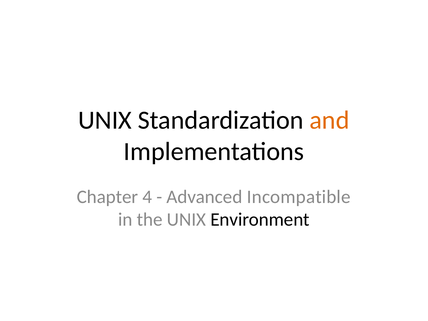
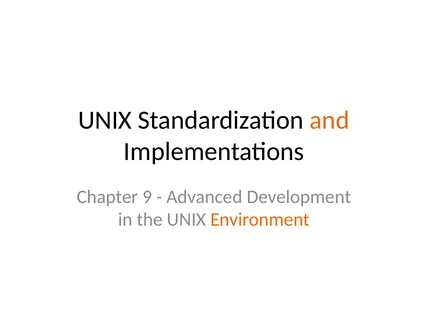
4: 4 -> 9
Incompatible: Incompatible -> Development
Environment colour: black -> orange
